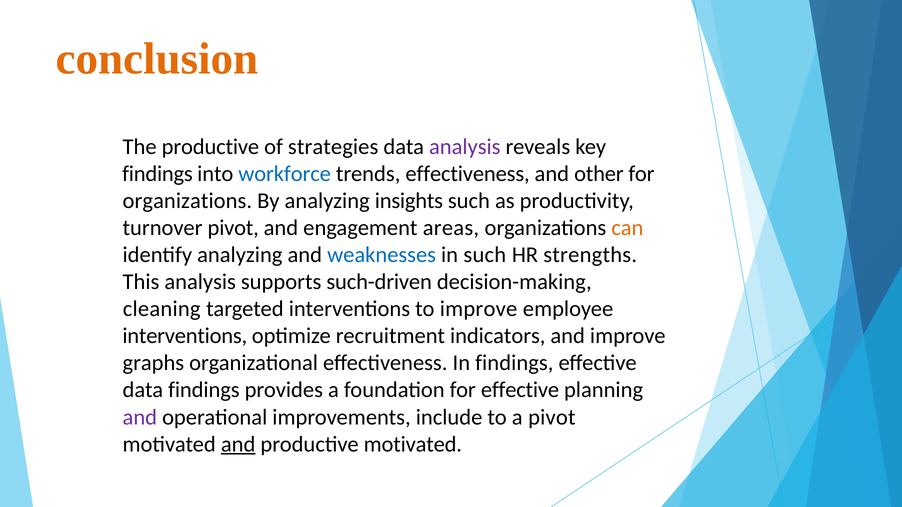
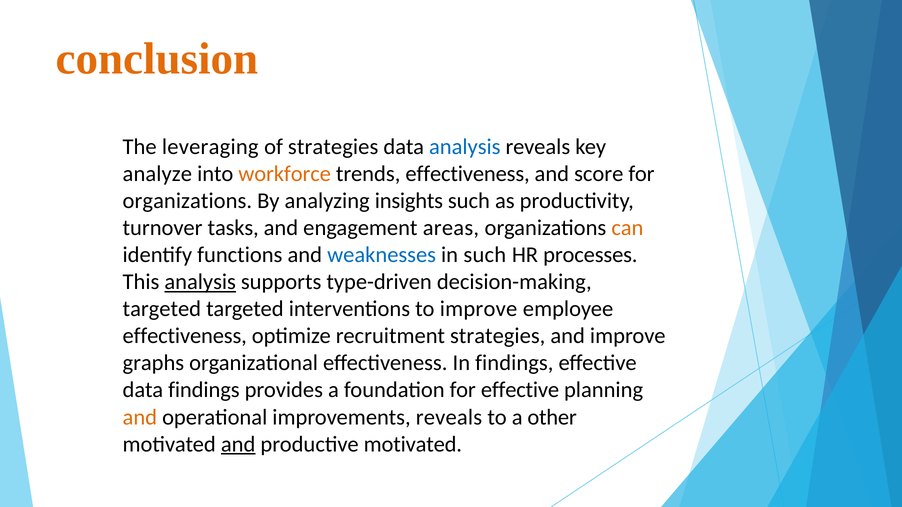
The productive: productive -> leveraging
analysis at (465, 147) colour: purple -> blue
findings at (157, 174): findings -> analyze
workforce colour: blue -> orange
other: other -> score
turnover pivot: pivot -> tasks
identify analyzing: analyzing -> functions
strengths: strengths -> processes
analysis at (200, 282) underline: none -> present
such-driven: such-driven -> type-driven
cleaning at (162, 309): cleaning -> targeted
interventions at (185, 336): interventions -> effectiveness
recruitment indicators: indicators -> strategies
and at (140, 417) colour: purple -> orange
improvements include: include -> reveals
a pivot: pivot -> other
